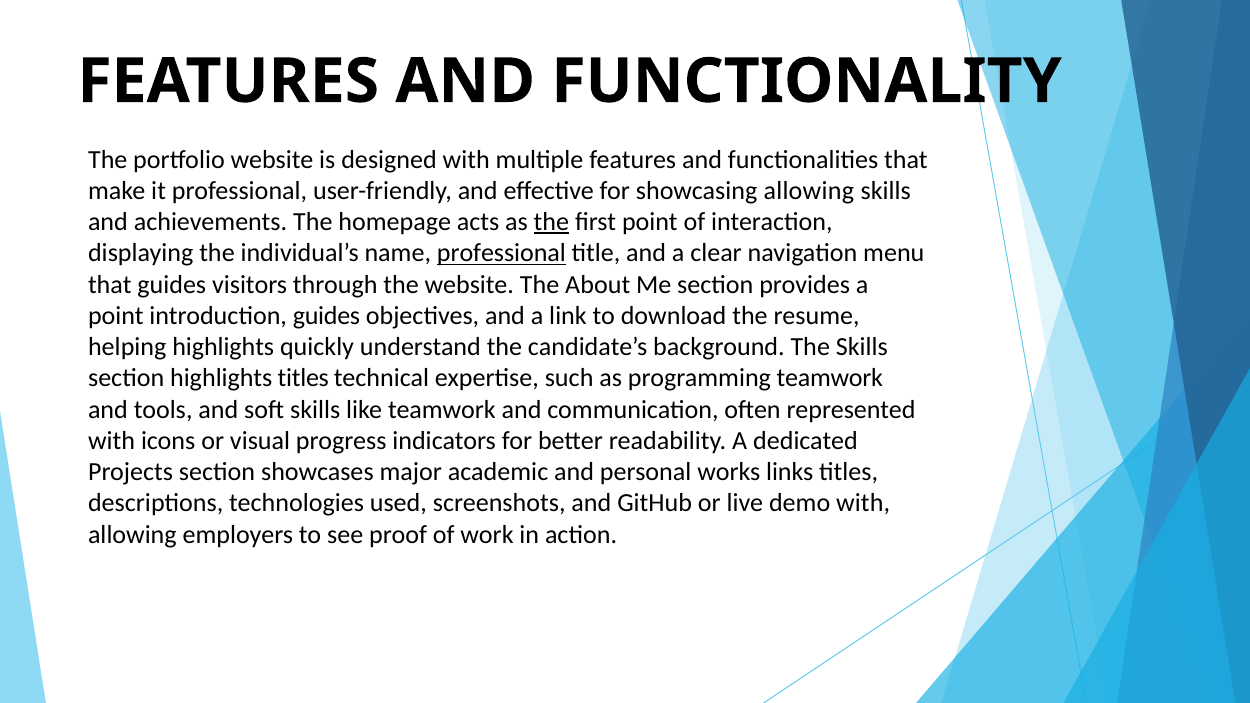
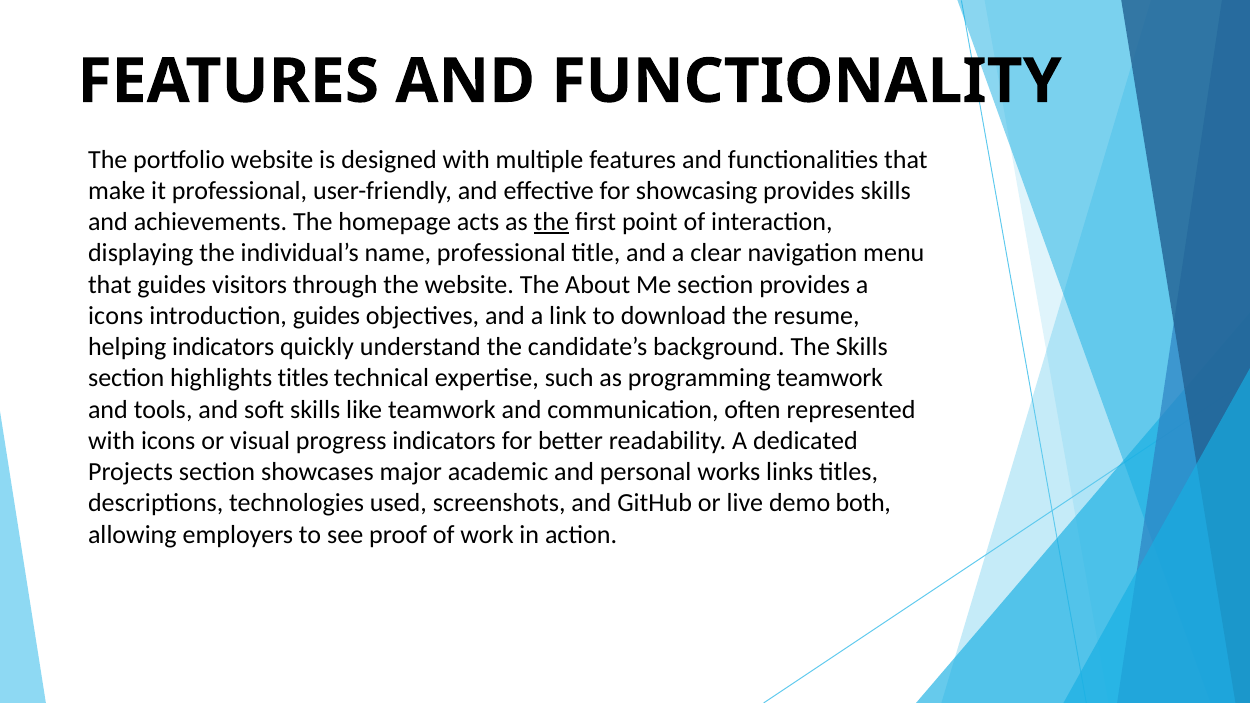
showcasing allowing: allowing -> provides
professional at (501, 253) underline: present -> none
point at (116, 316): point -> icons
helping highlights: highlights -> indicators
demo with: with -> both
